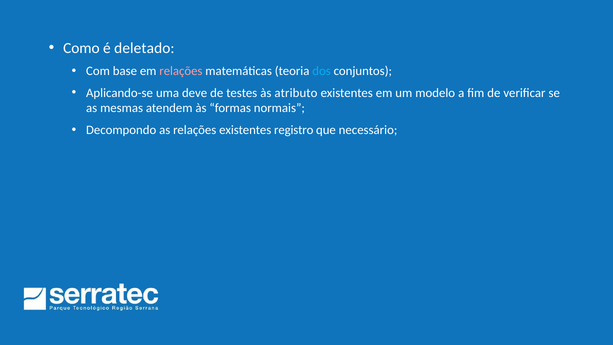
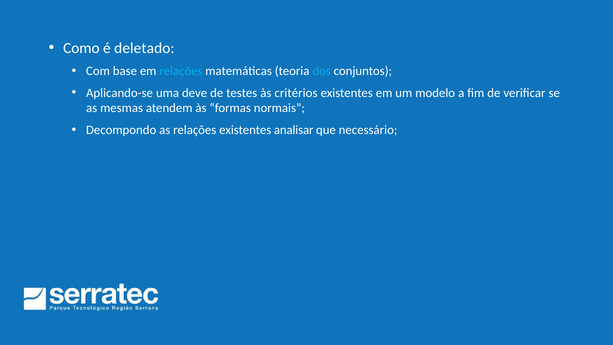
relações at (181, 71) colour: pink -> light blue
atributo: atributo -> critérios
registro: registro -> analisar
